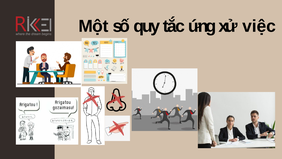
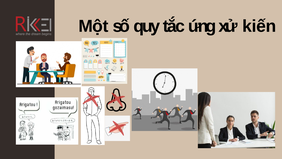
việc: việc -> kiến
